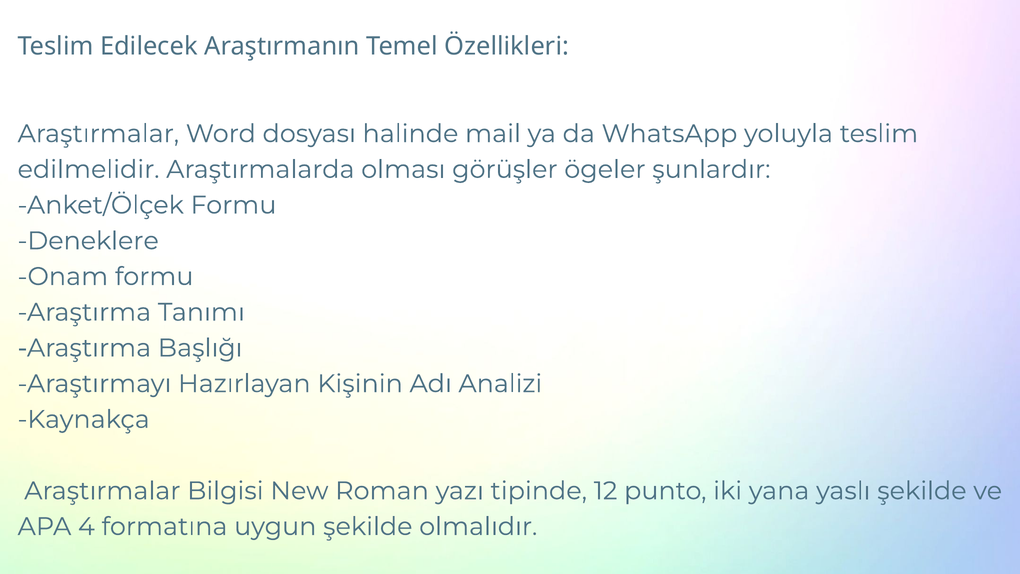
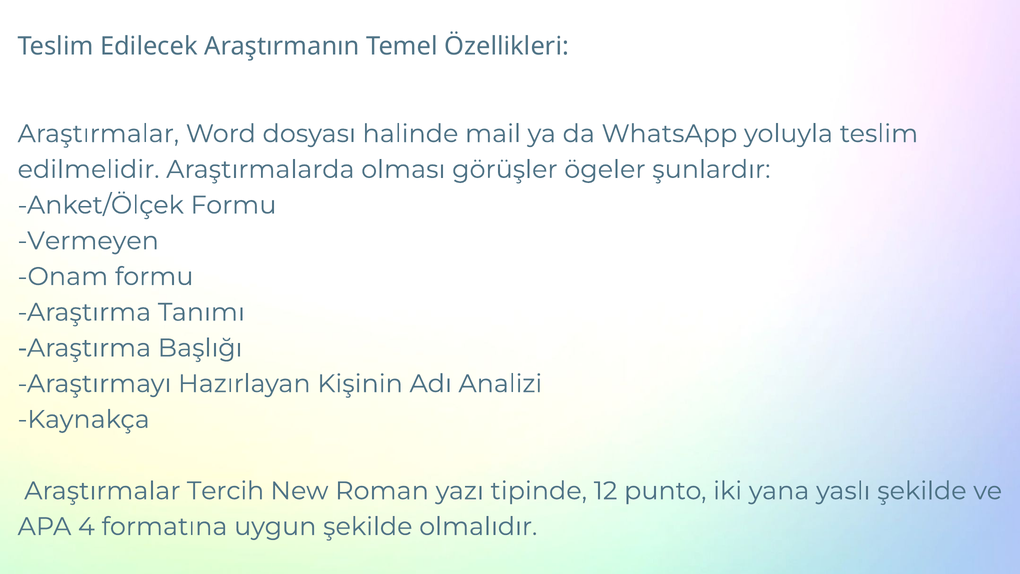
Deneklere: Deneklere -> Vermeyen
Bilgisi: Bilgisi -> Tercih
